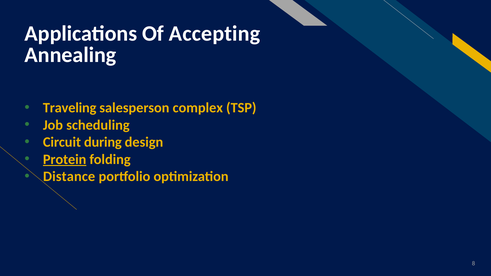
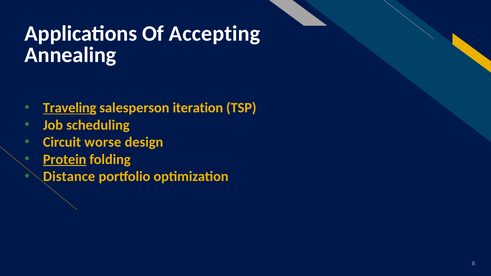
Traveling underline: none -> present
complex: complex -> iteration
during: during -> worse
